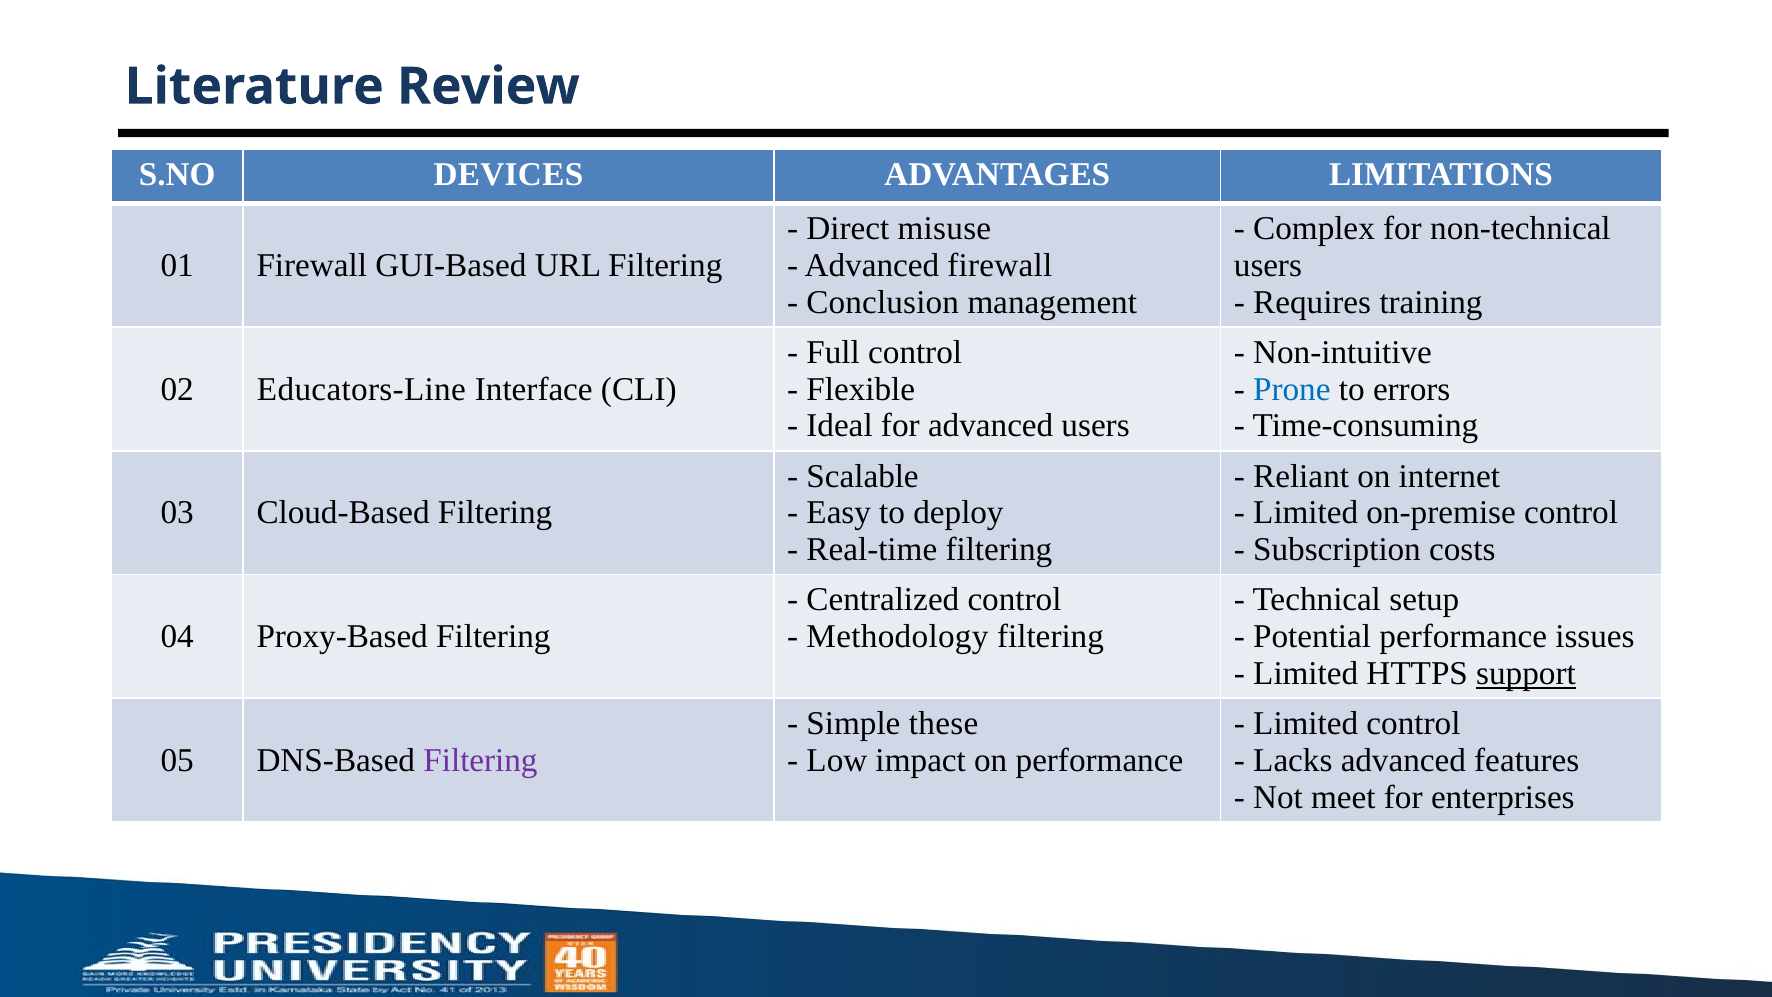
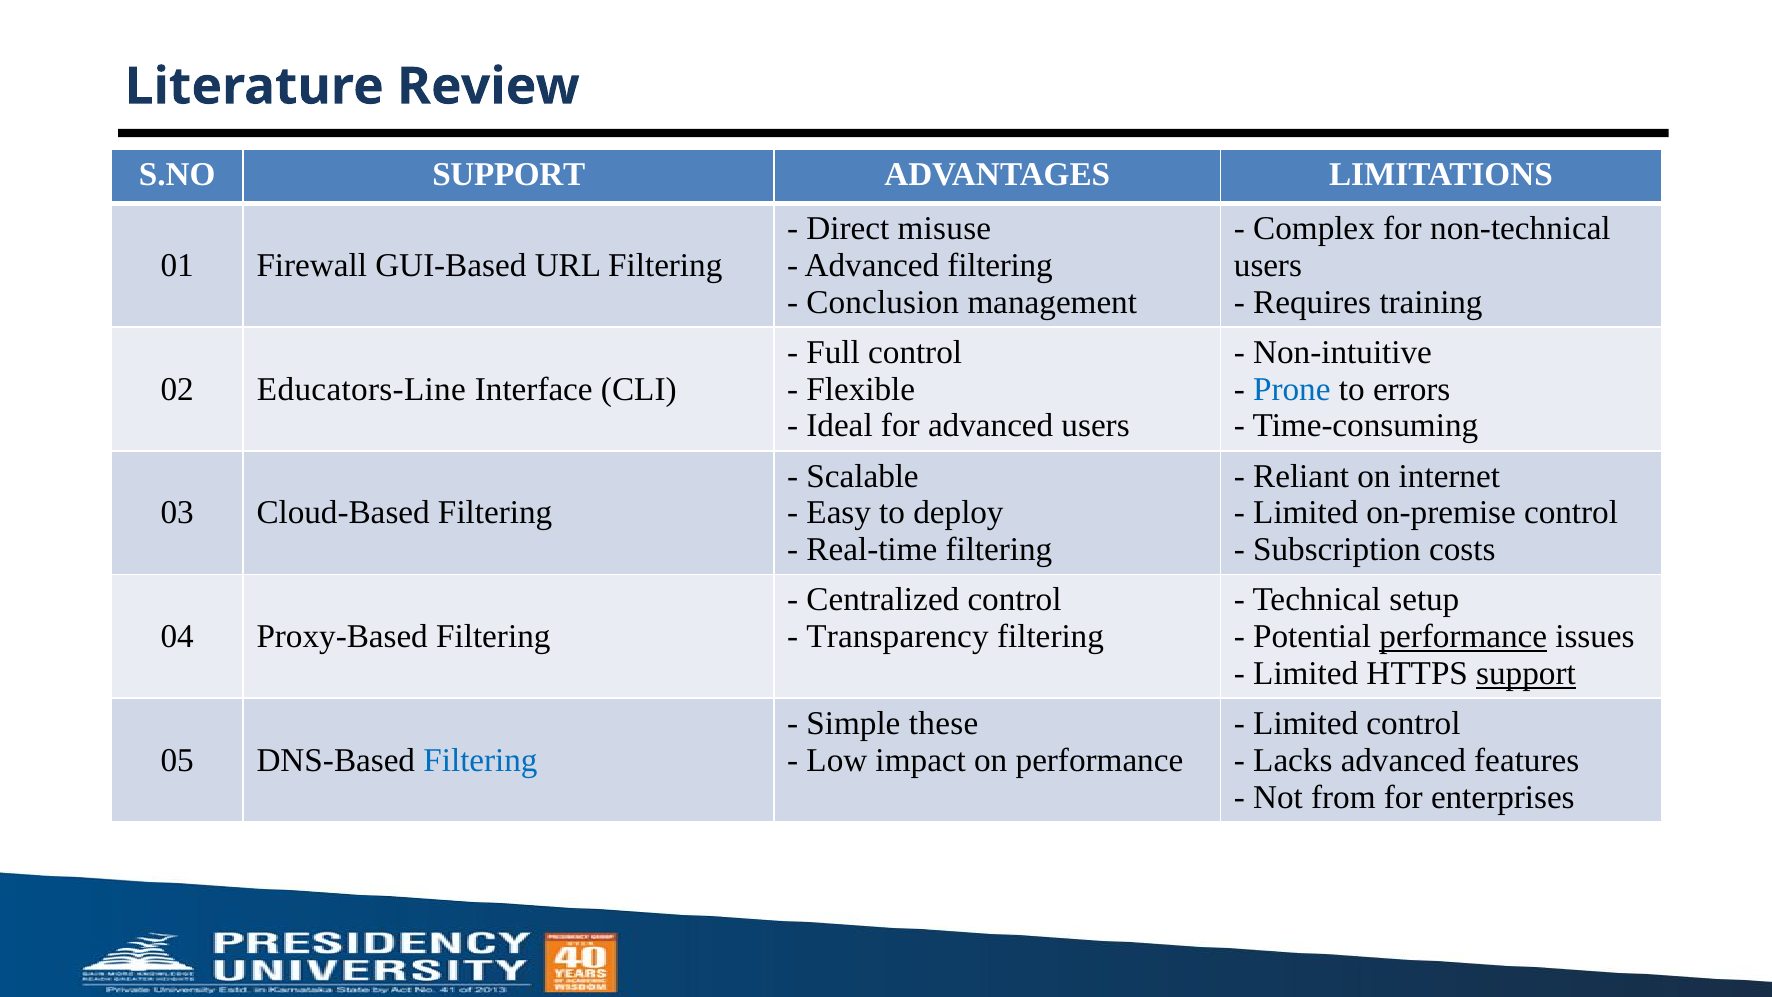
S.NO DEVICES: DEVICES -> SUPPORT
Advanced firewall: firewall -> filtering
Methodology: Methodology -> Transparency
performance at (1463, 636) underline: none -> present
Filtering at (481, 760) colour: purple -> blue
meet: meet -> from
